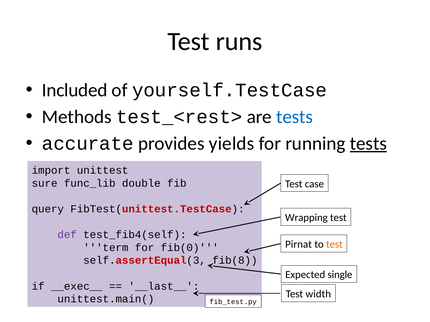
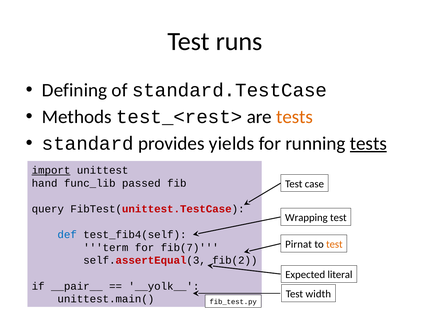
Included: Included -> Defining
yourself.TestCase: yourself.TestCase -> standard.TestCase
tests at (295, 117) colour: blue -> orange
accurate: accurate -> standard
import underline: none -> present
sure: sure -> hand
double: double -> passed
def colour: purple -> blue
fib(0: fib(0 -> fib(7
fib(8: fib(8 -> fib(2
single: single -> literal
__exec__: __exec__ -> __pair__
__last__: __last__ -> __yolk__
